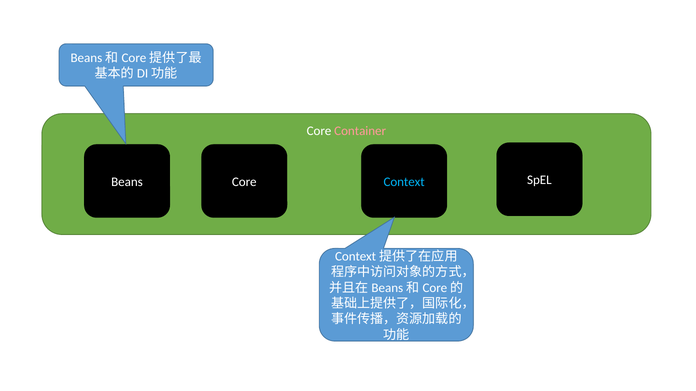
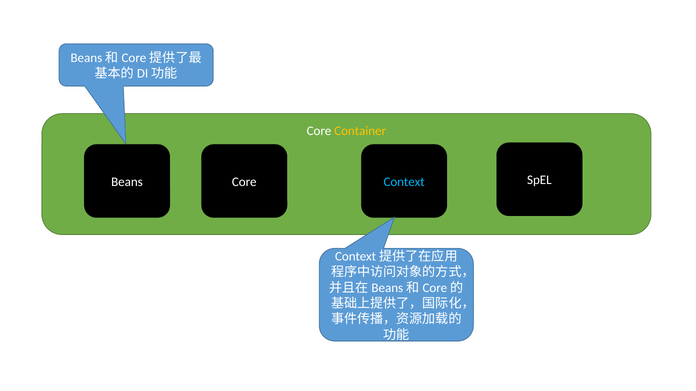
Container colour: pink -> yellow
